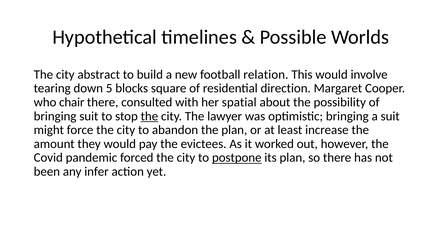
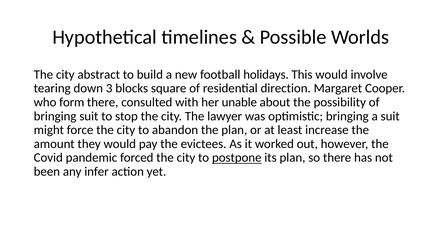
relation: relation -> holidays
5: 5 -> 3
chair: chair -> form
spatial: spatial -> unable
the at (149, 116) underline: present -> none
